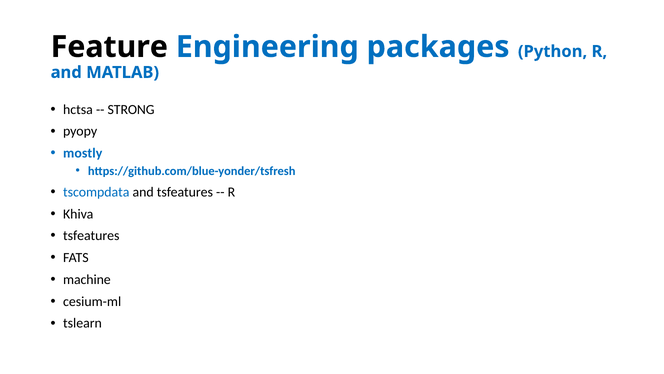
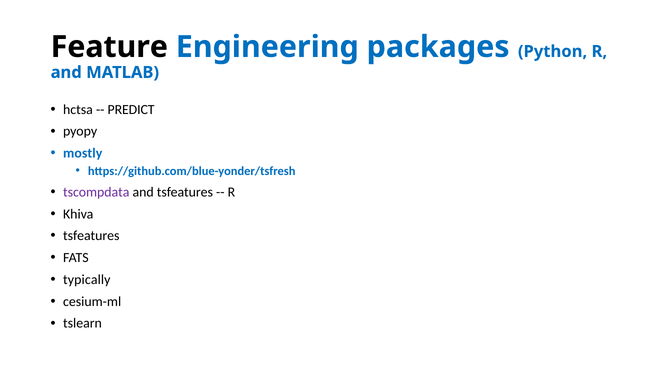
STRONG: STRONG -> PREDICT
tscompdata colour: blue -> purple
machine: machine -> typically
